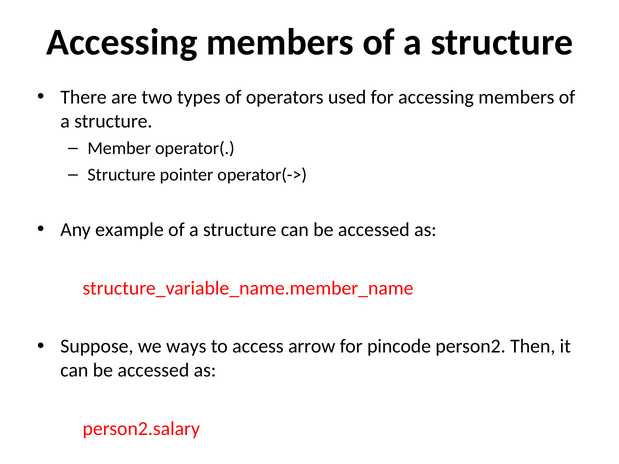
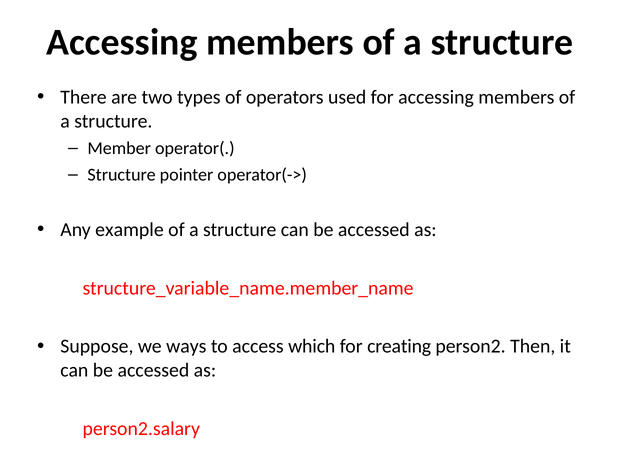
arrow: arrow -> which
pincode: pincode -> creating
